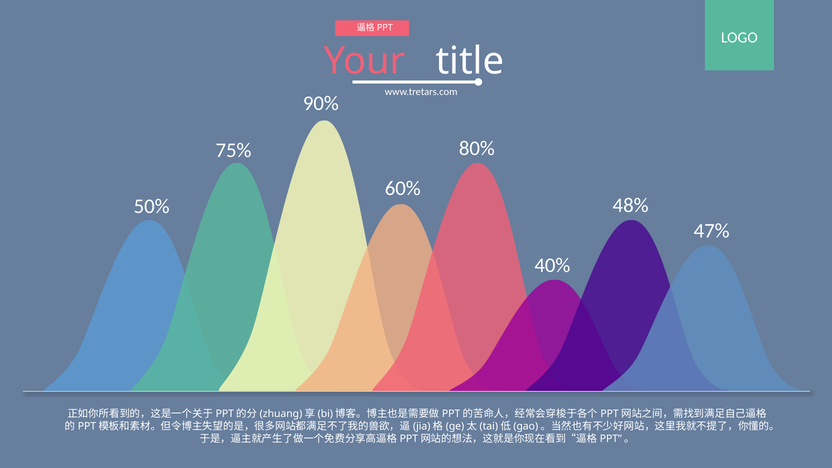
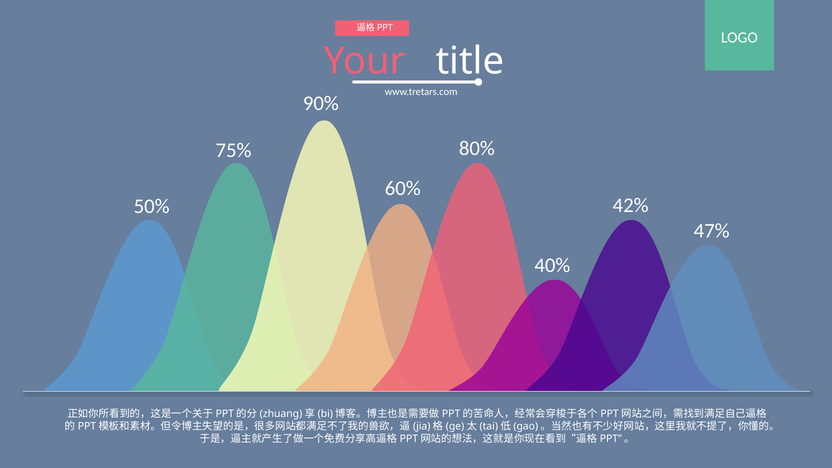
48%: 48% -> 42%
